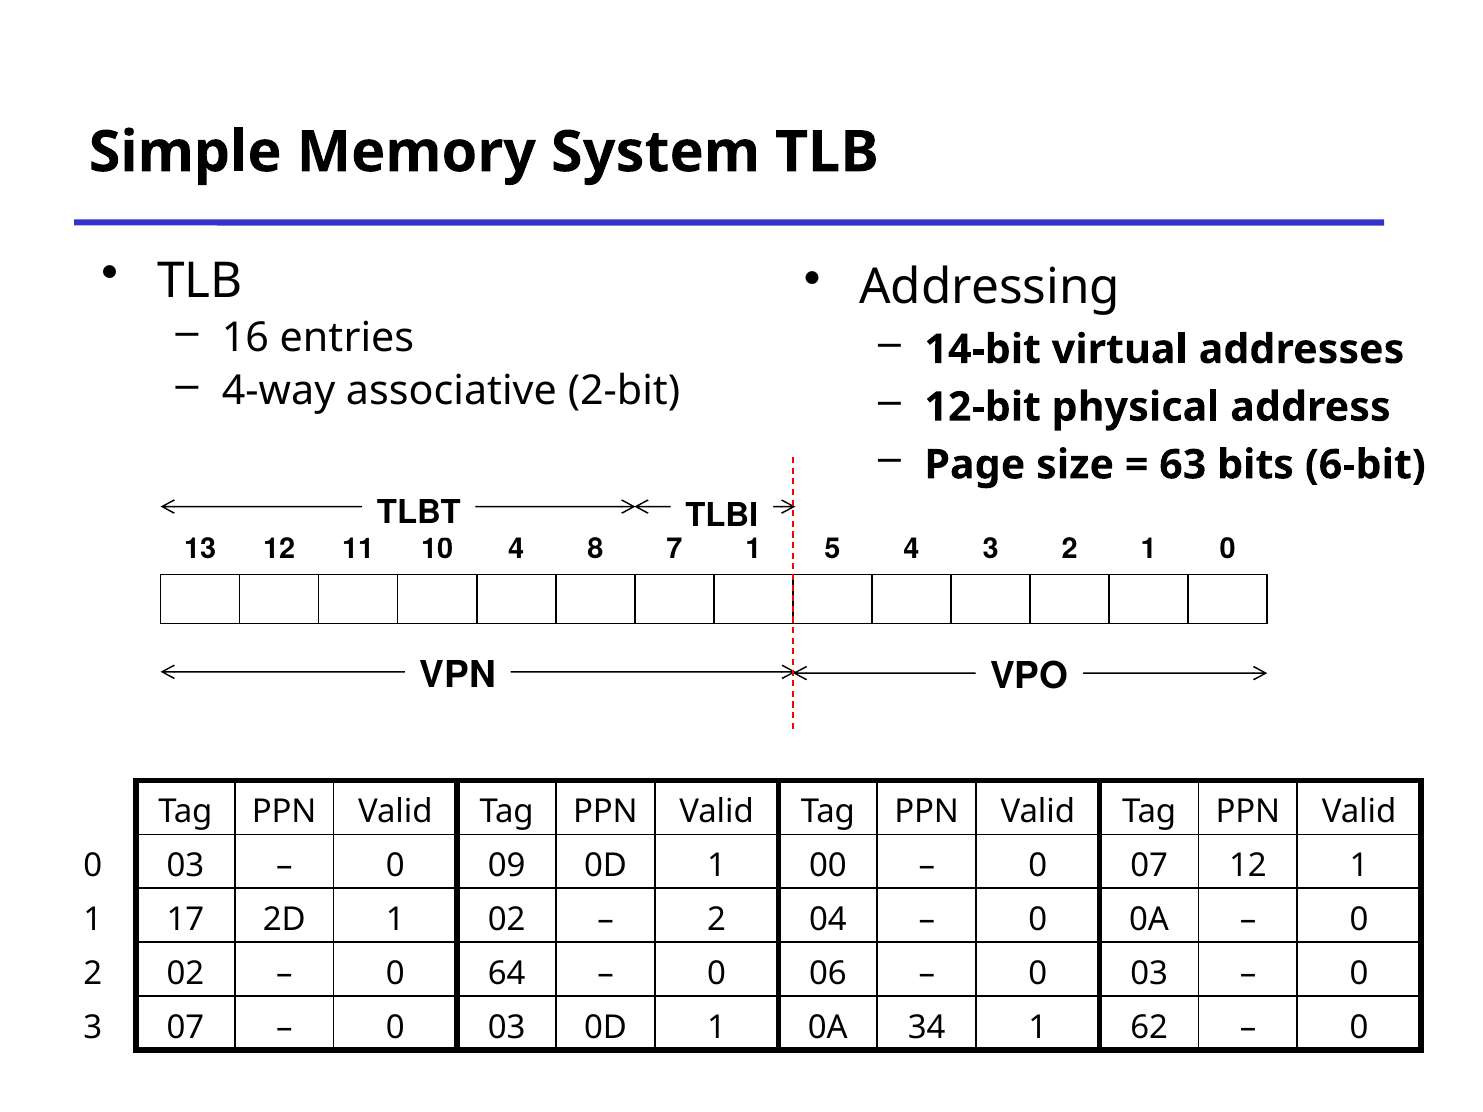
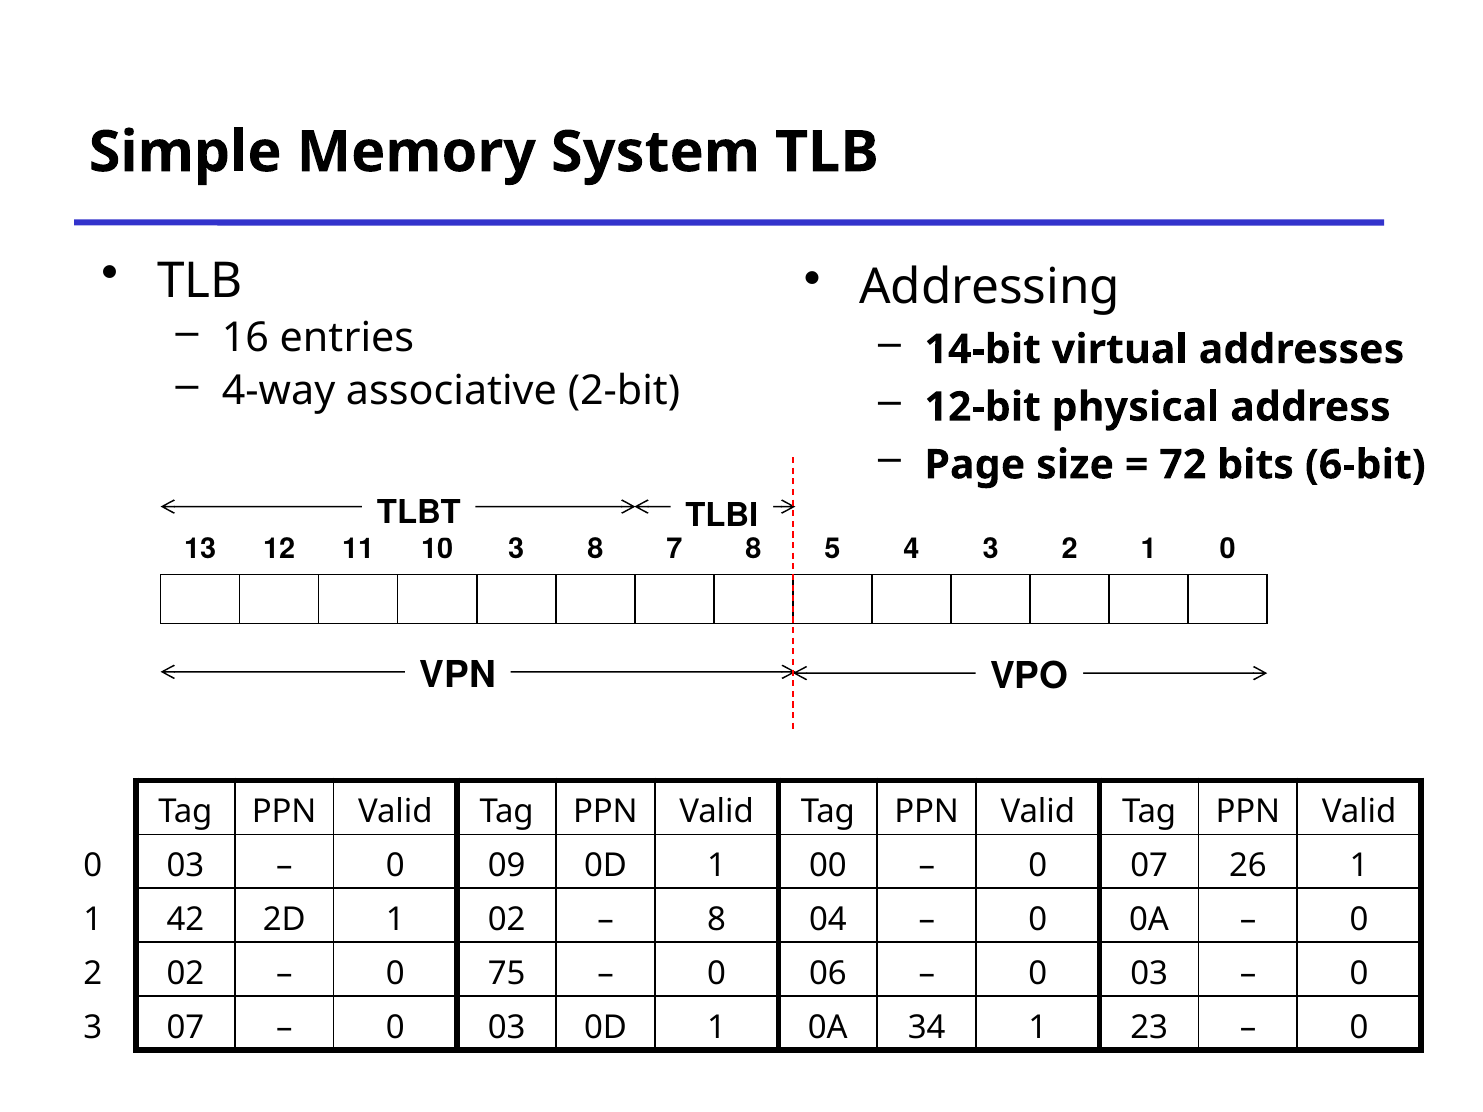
63: 63 -> 72
10 4: 4 -> 3
7 1: 1 -> 8
07 12: 12 -> 26
17: 17 -> 42
2 at (717, 920): 2 -> 8
64: 64 -> 75
62: 62 -> 23
